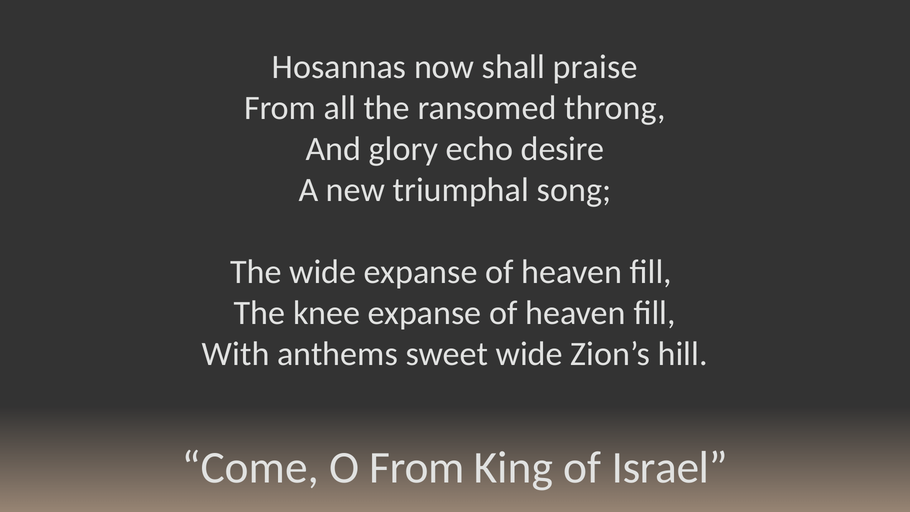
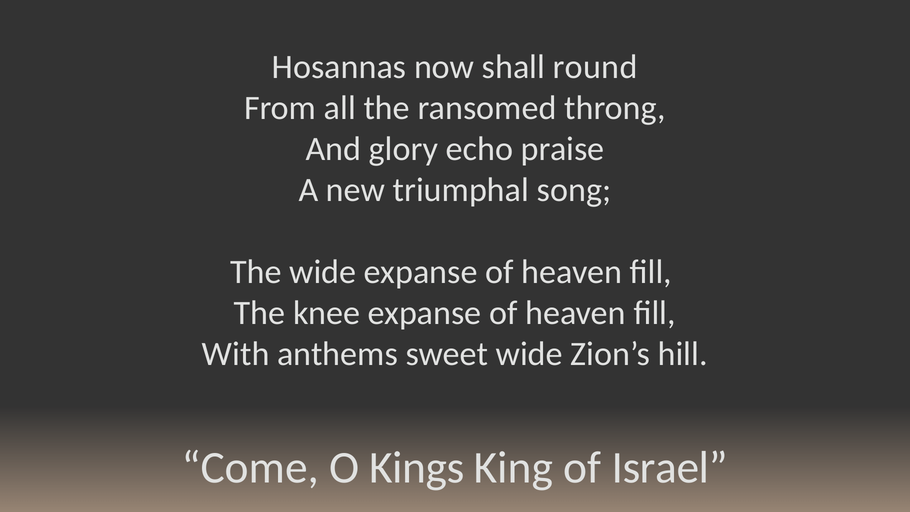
praise: praise -> round
desire: desire -> praise
O From: From -> Kings
